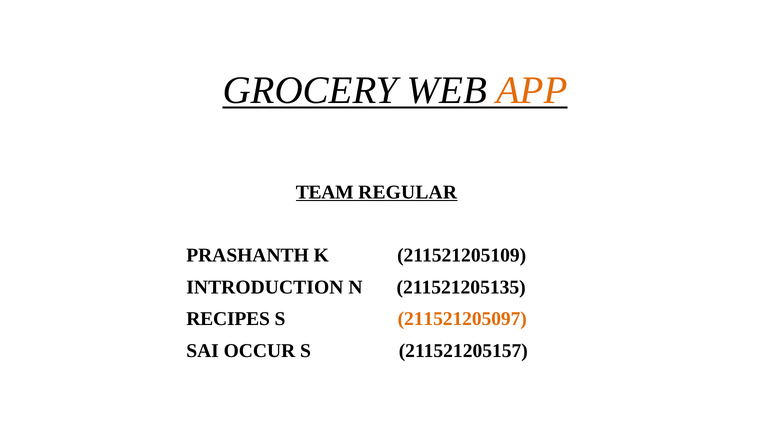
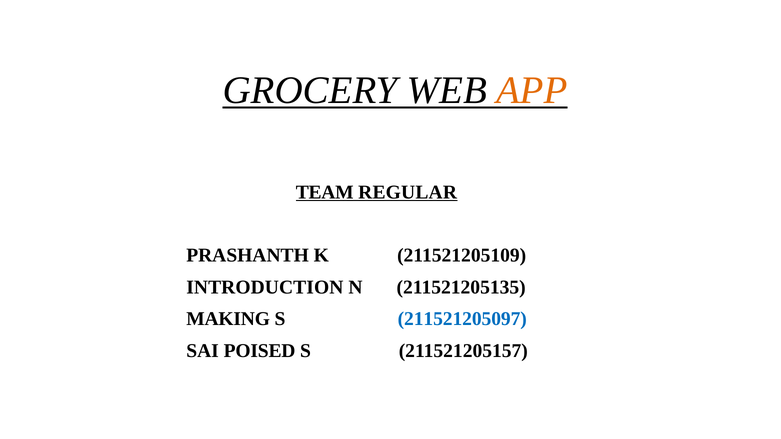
RECIPES: RECIPES -> MAKING
211521205097 colour: orange -> blue
OCCUR: OCCUR -> POISED
